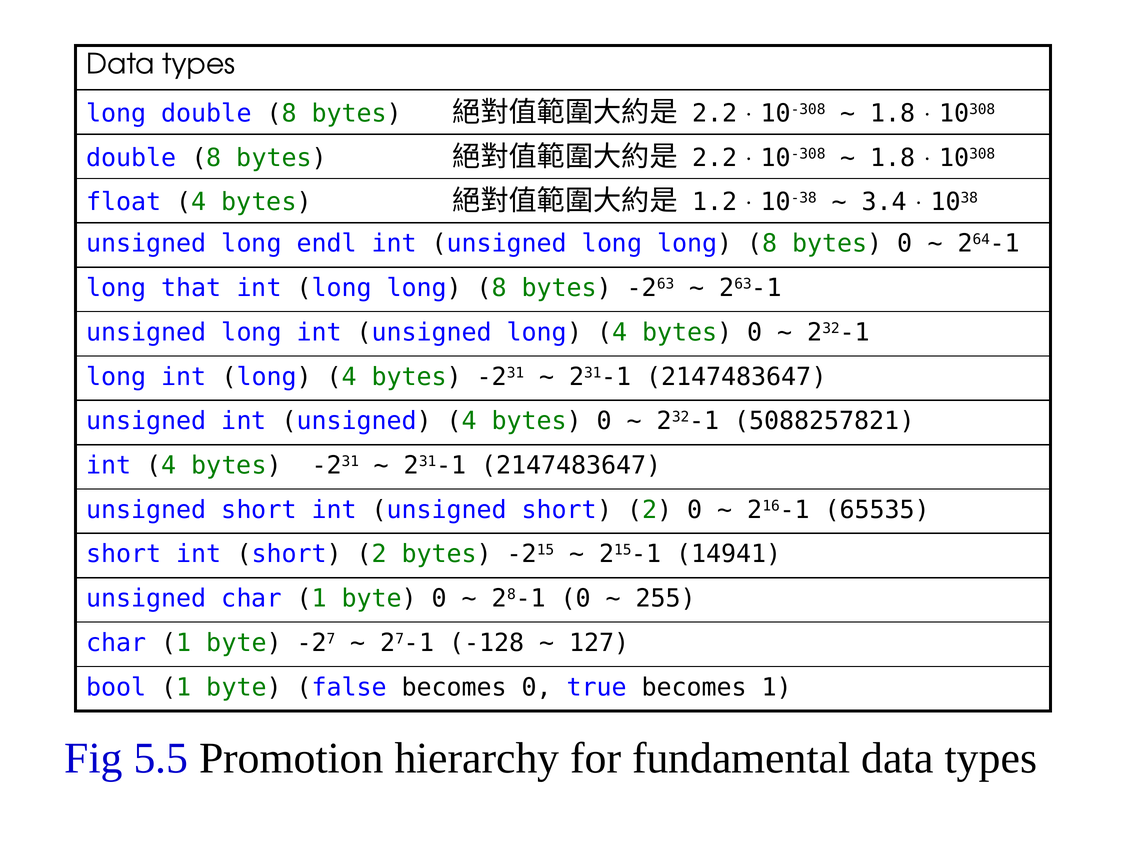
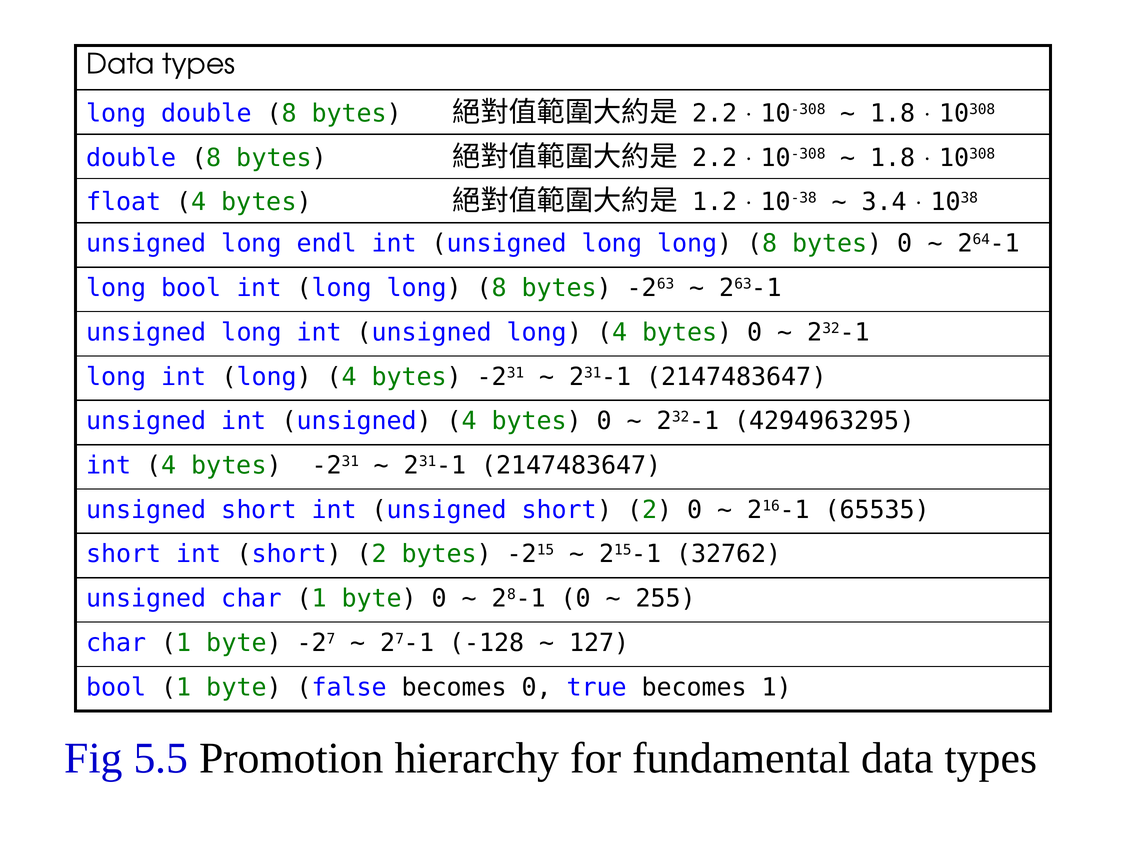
long that: that -> bool
5088257821: 5088257821 -> 4294963295
14941: 14941 -> 32762
